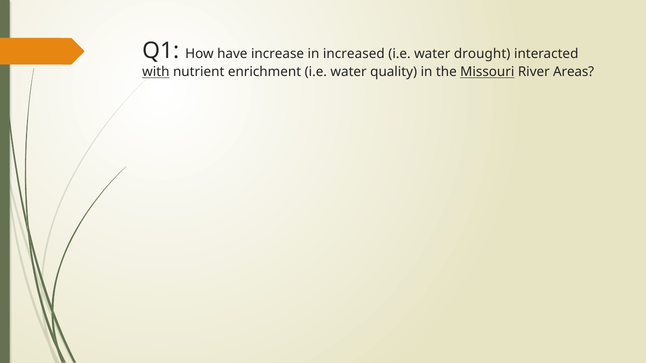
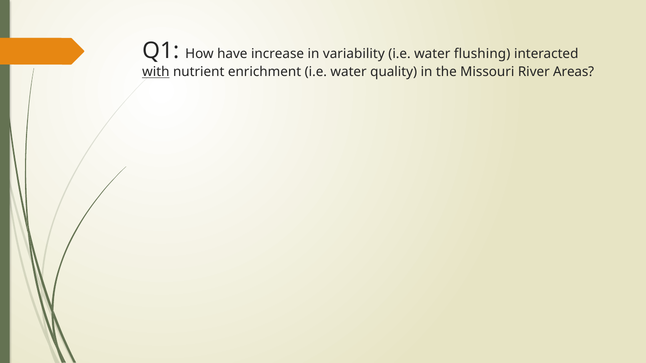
increased: increased -> variability
drought: drought -> flushing
Missouri underline: present -> none
